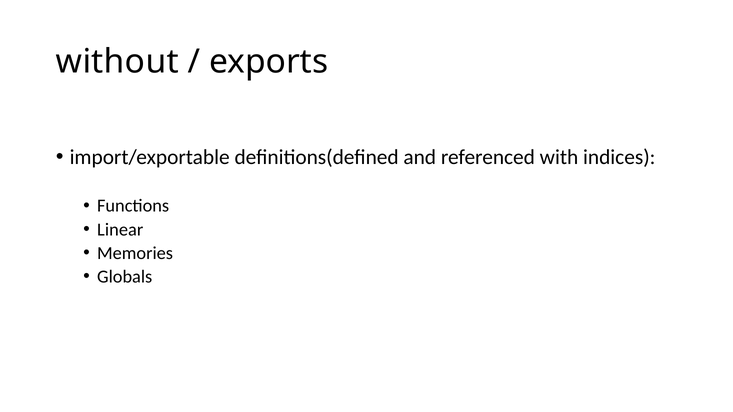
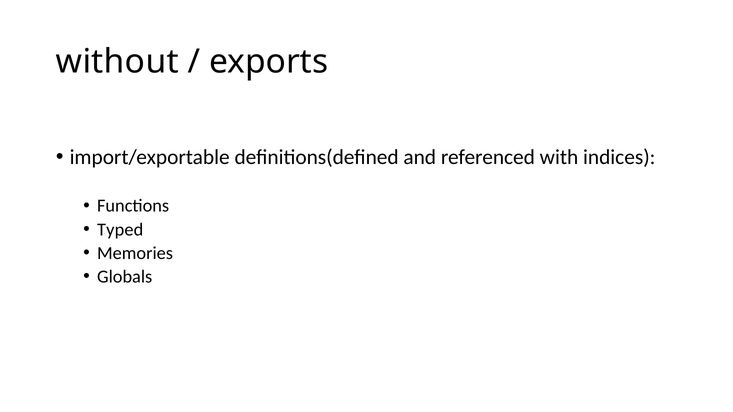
Linear: Linear -> Typed
